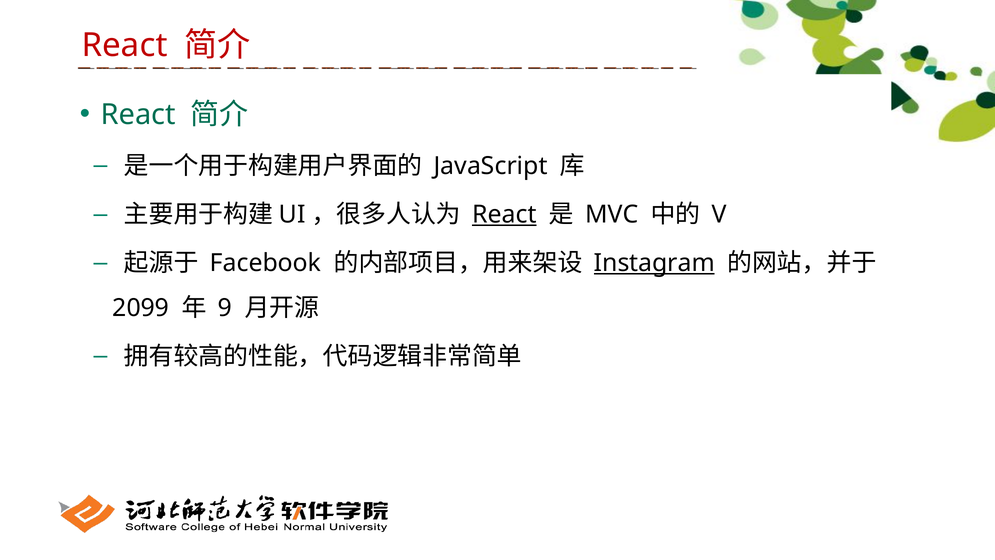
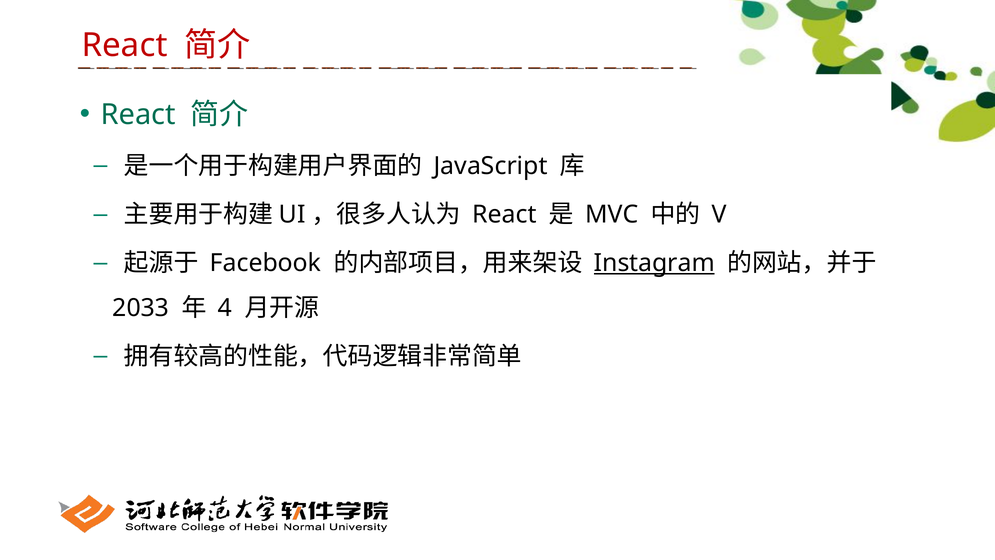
React at (504, 215) underline: present -> none
2099: 2099 -> 2033
9: 9 -> 4
